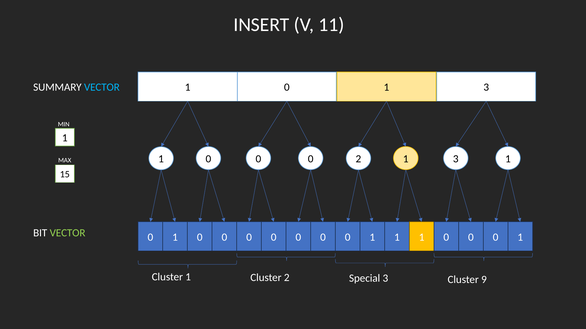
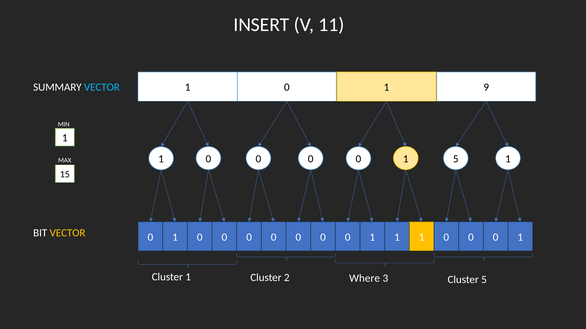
0 1 3: 3 -> 9
2 at (358, 159): 2 -> 0
3 at (456, 159): 3 -> 5
VECTOR at (68, 233) colour: light green -> yellow
Special: Special -> Where
Cluster 9: 9 -> 5
